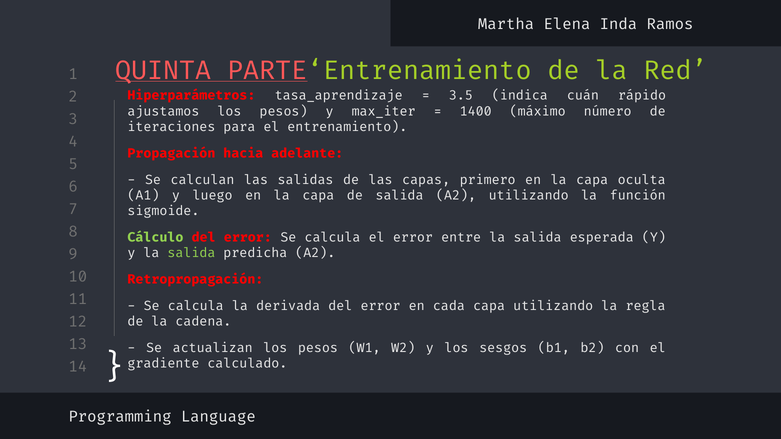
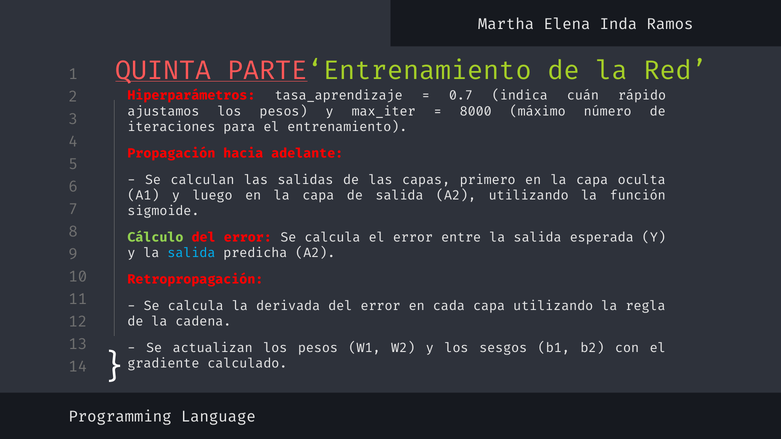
3.5: 3.5 -> 0.7
1400: 1400 -> 8000
salida at (191, 253) colour: light green -> light blue
